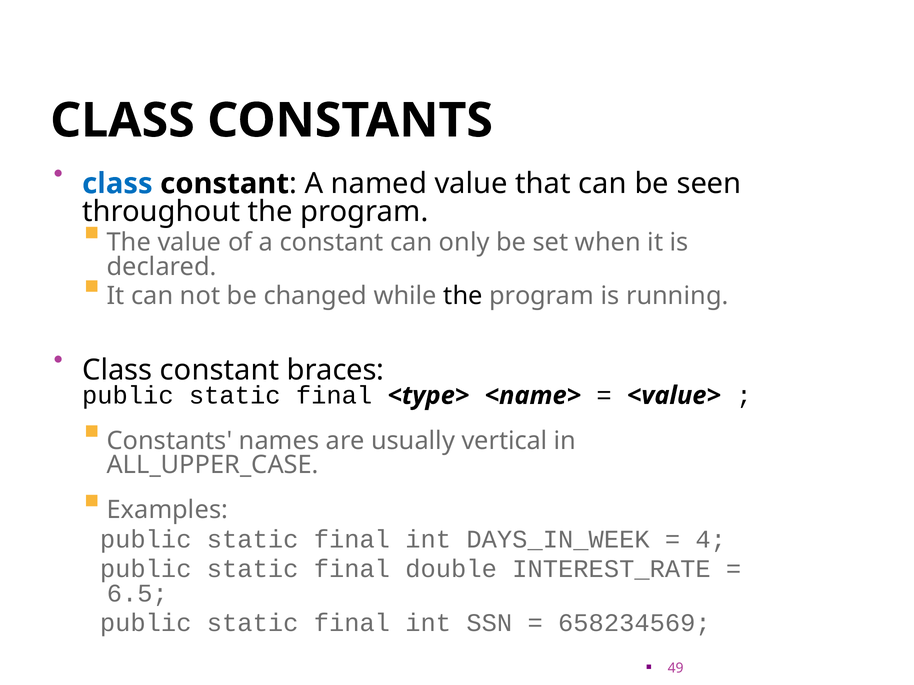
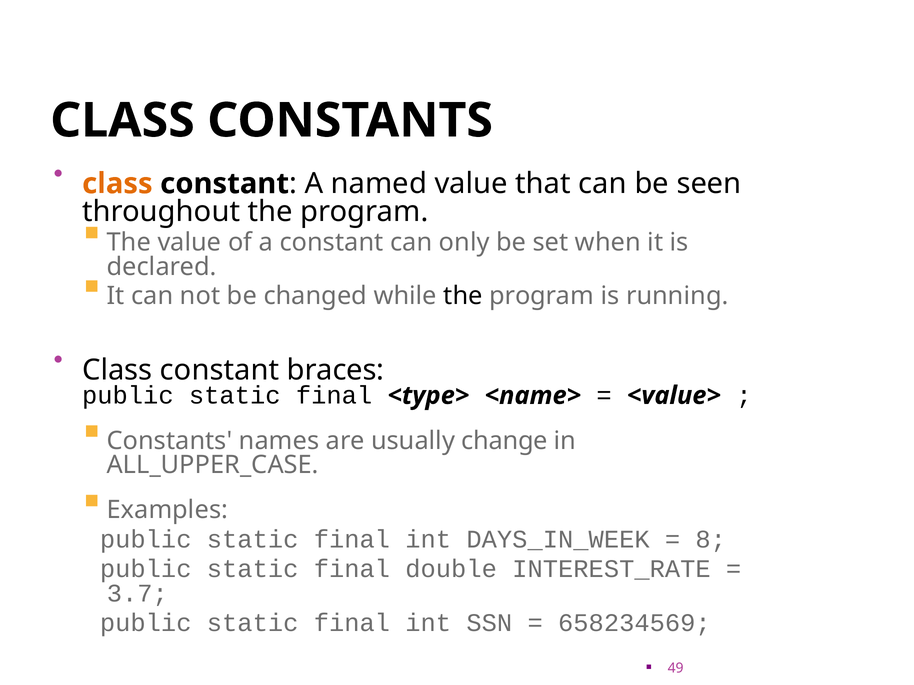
class at (117, 184) colour: blue -> orange
vertical: vertical -> change
4: 4 -> 8
6.5: 6.5 -> 3.7
